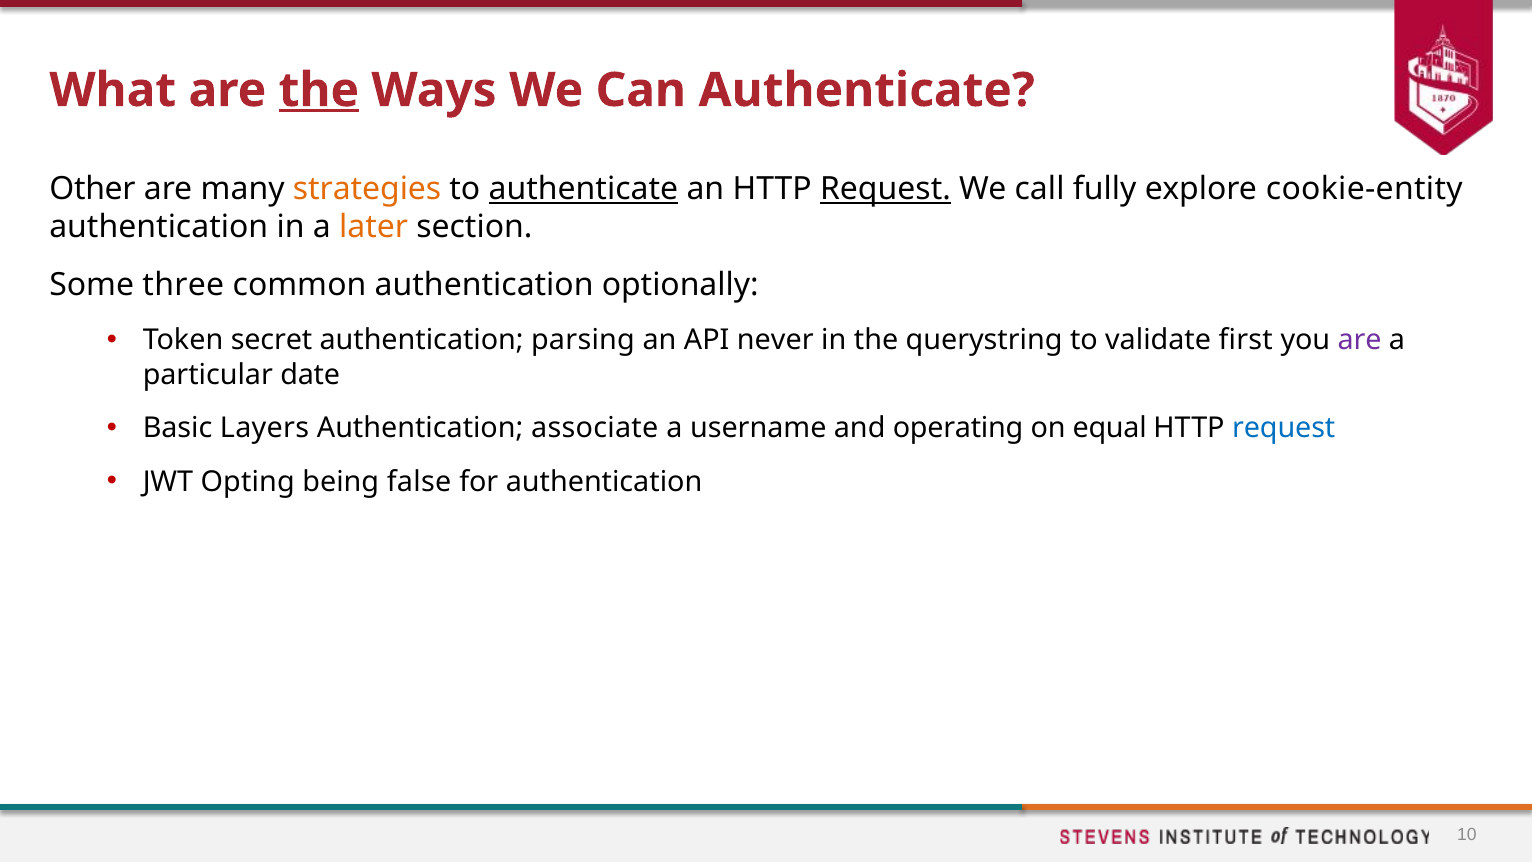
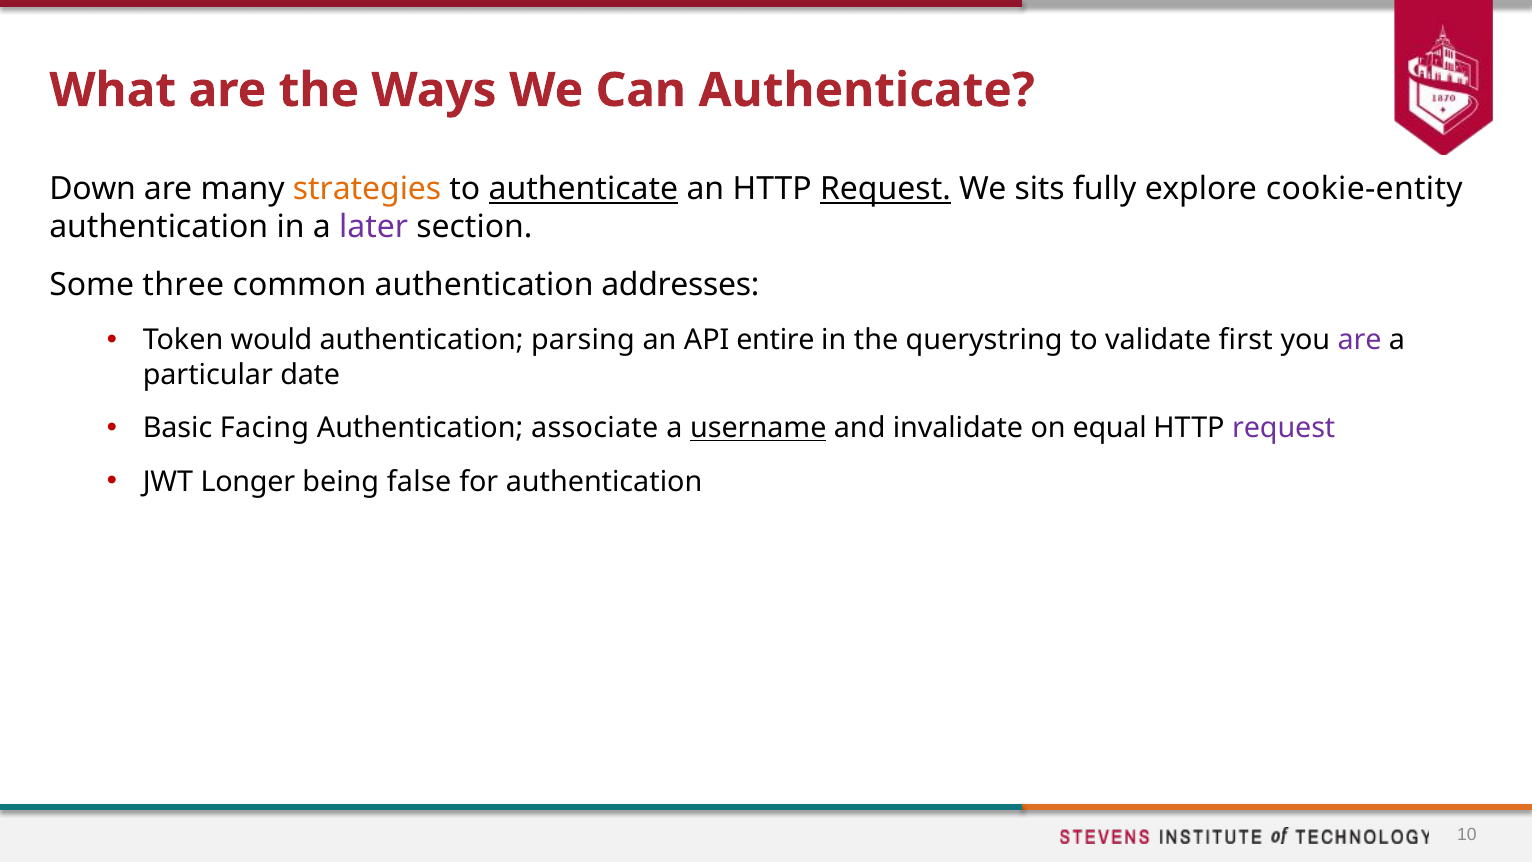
the at (319, 90) underline: present -> none
Other: Other -> Down
call: call -> sits
later colour: orange -> purple
optionally: optionally -> addresses
secret: secret -> would
never: never -> entire
Layers: Layers -> Facing
username underline: none -> present
operating: operating -> invalidate
request at (1284, 428) colour: blue -> purple
Opting: Opting -> Longer
